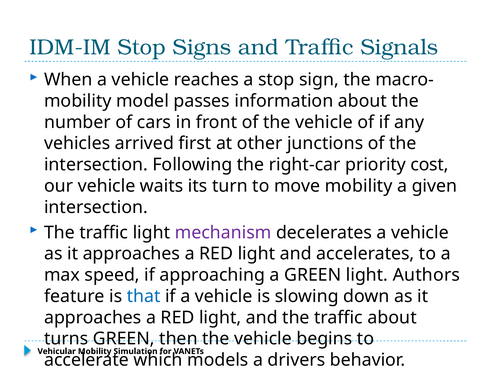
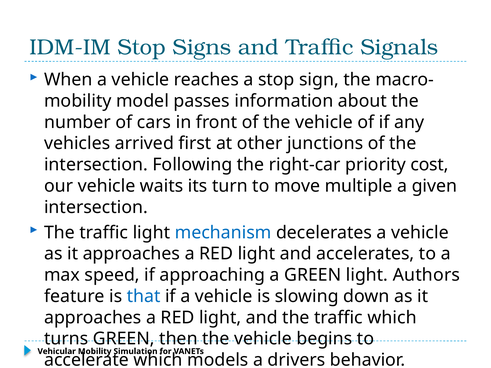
move mobility: mobility -> multiple
mechanism colour: purple -> blue
traffic about: about -> which
